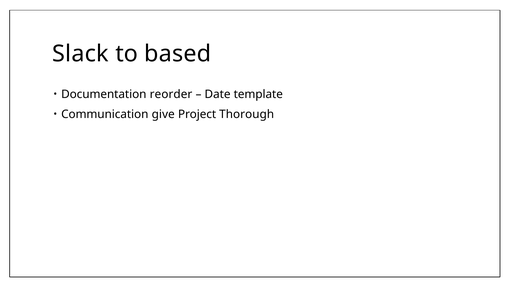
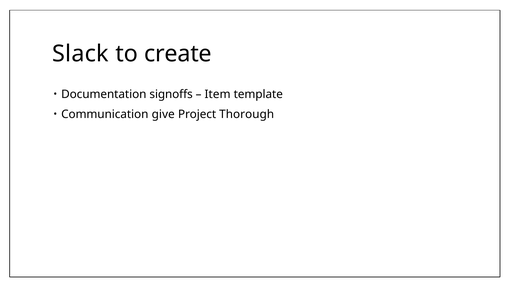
based: based -> create
reorder: reorder -> signoffs
Date: Date -> Item
